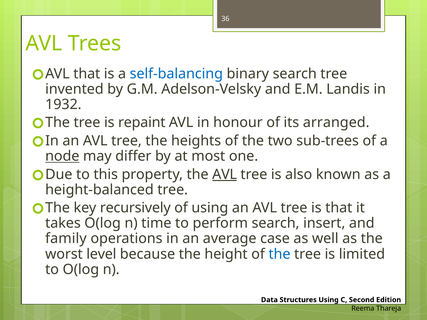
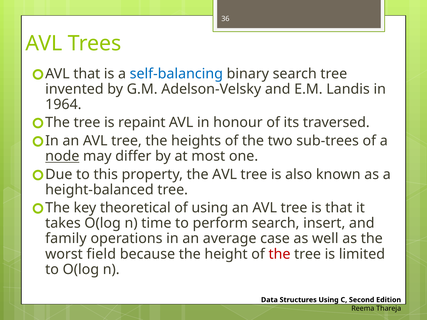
1932: 1932 -> 1964
arranged: arranged -> traversed
AVL at (225, 175) underline: present -> none
recursively: recursively -> theoretical
level: level -> field
the at (280, 254) colour: blue -> red
